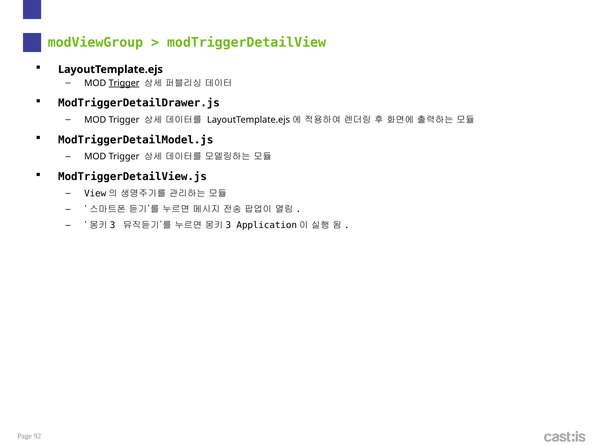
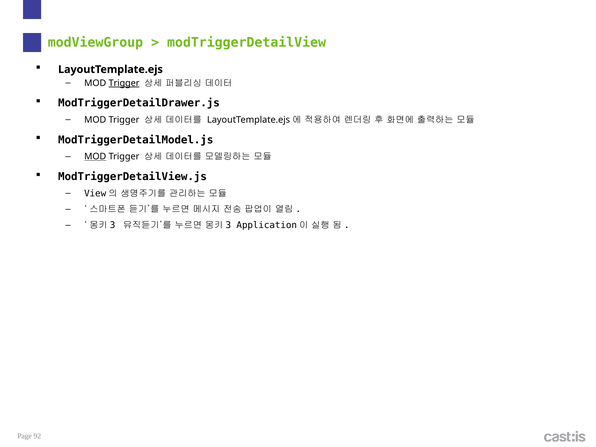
MOD at (95, 157) underline: none -> present
